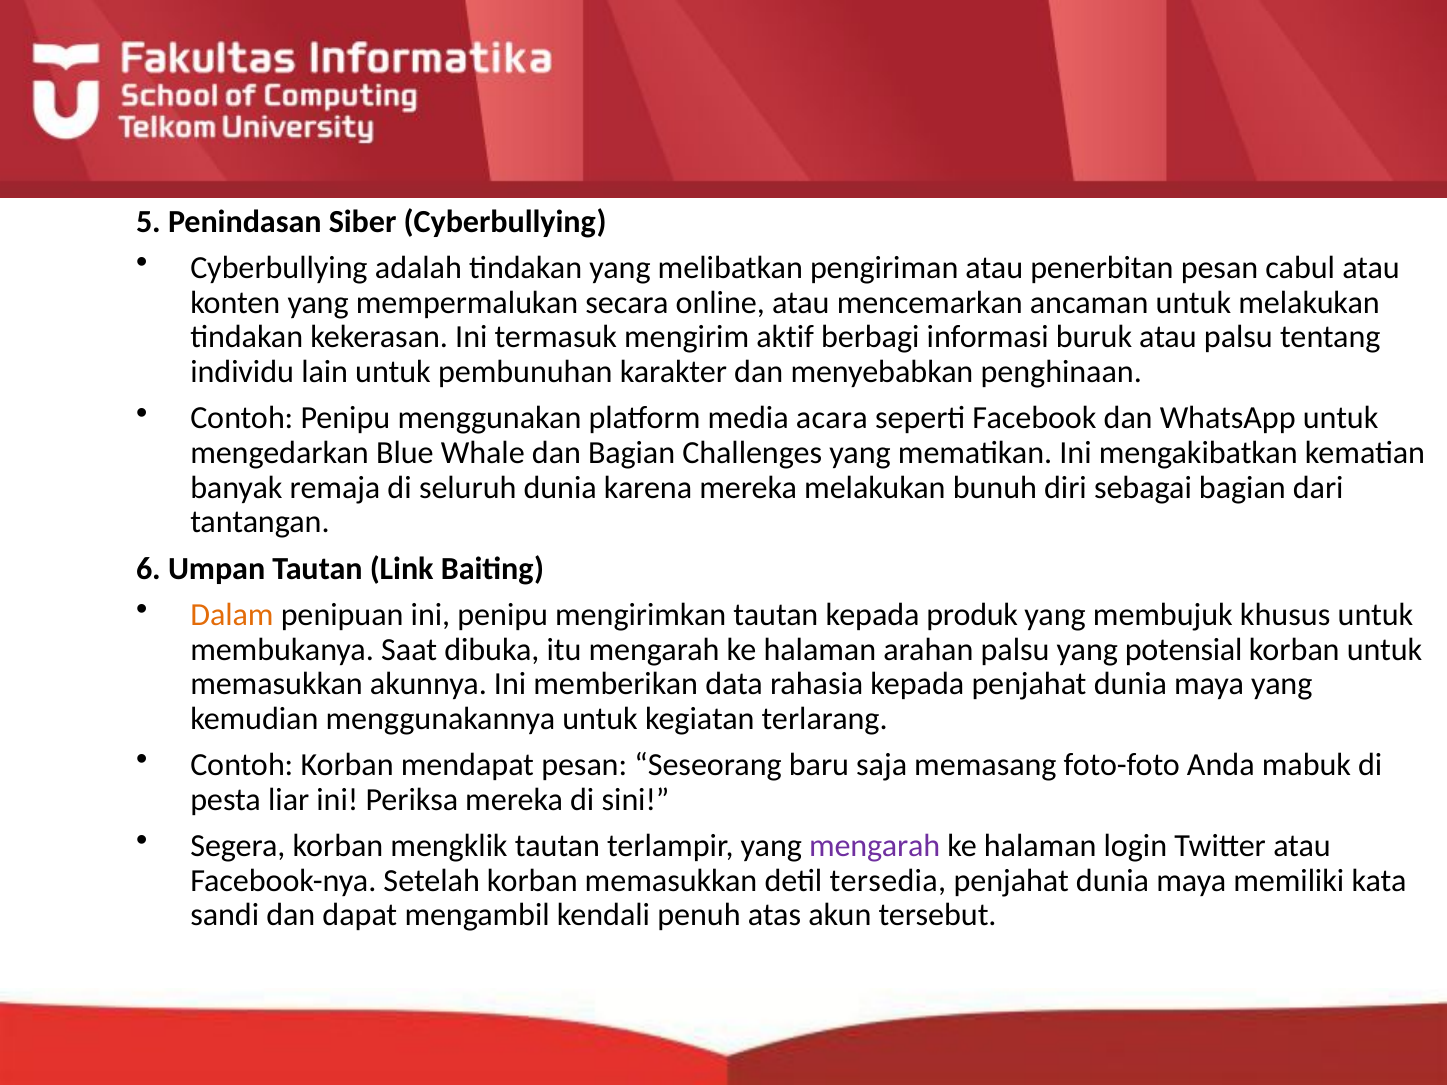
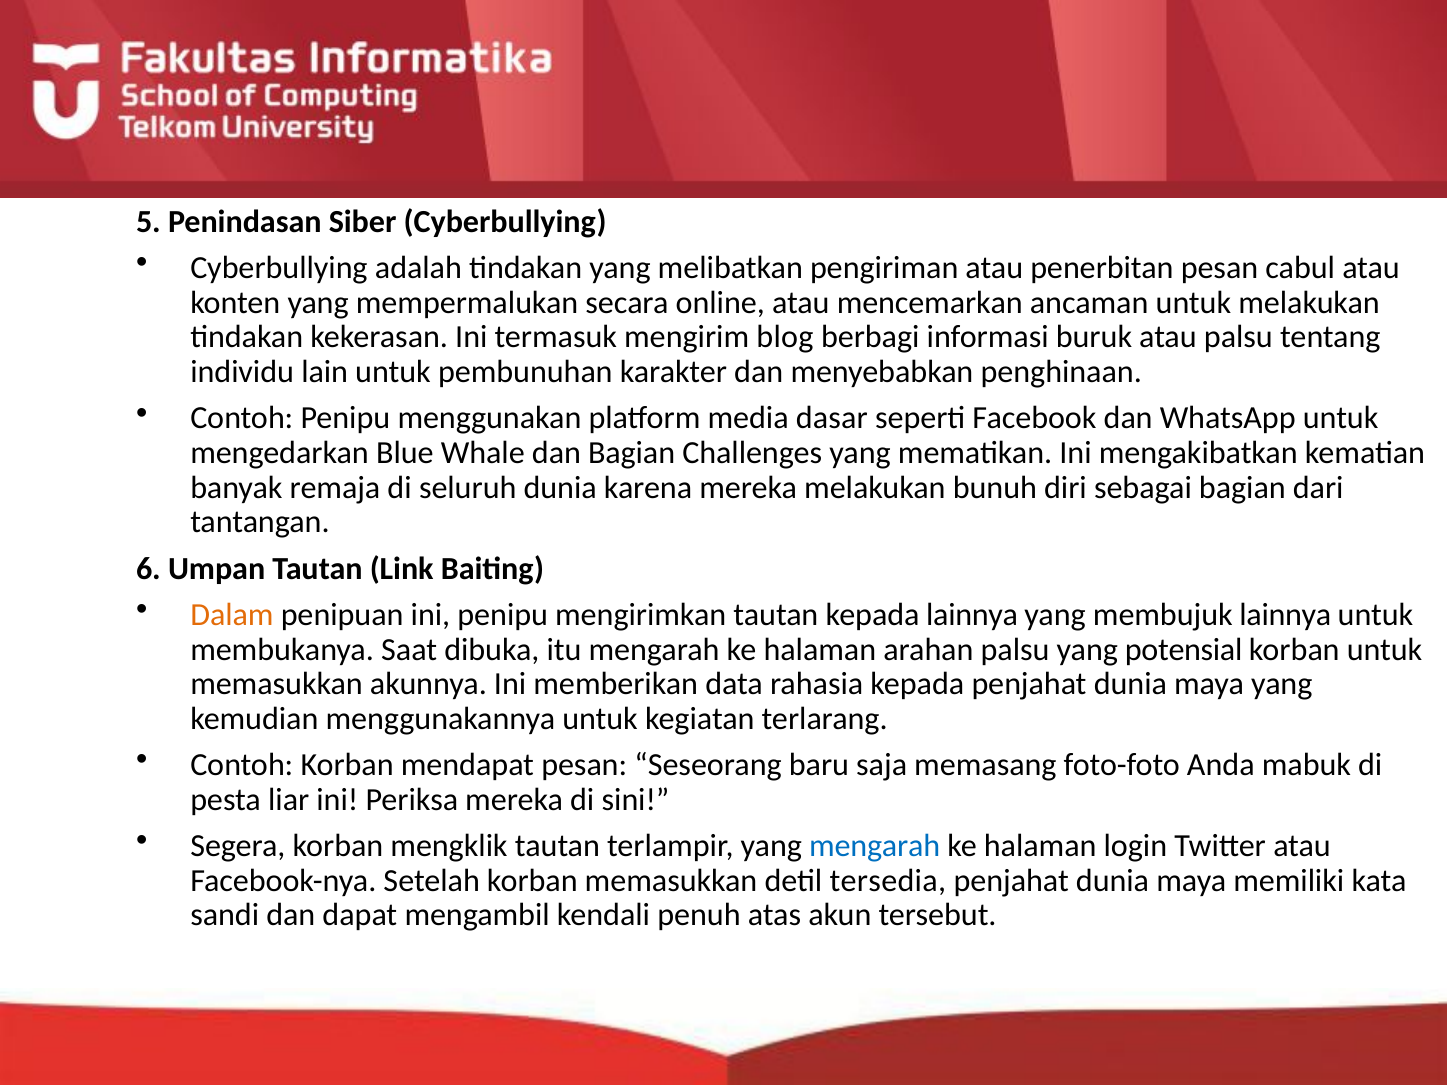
aktif: aktif -> blog
acara: acara -> dasar
kepada produk: produk -> lainnya
membujuk khusus: khusus -> lainnya
mengarah at (875, 846) colour: purple -> blue
